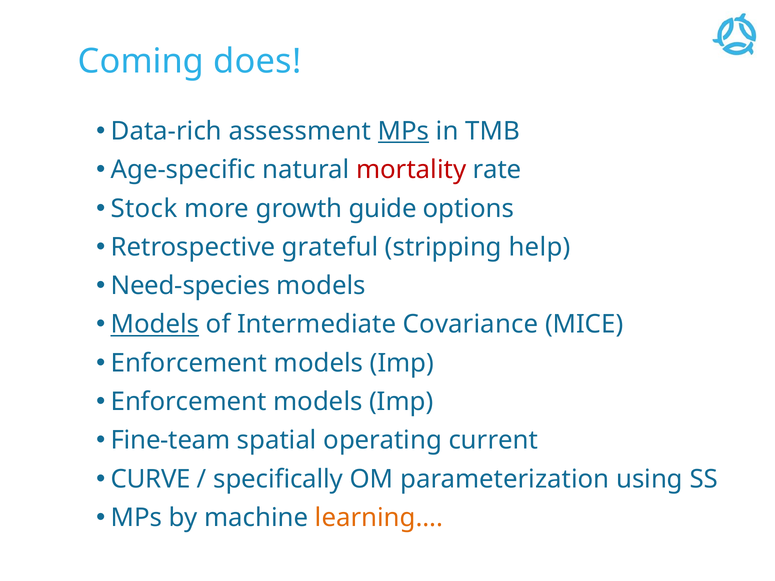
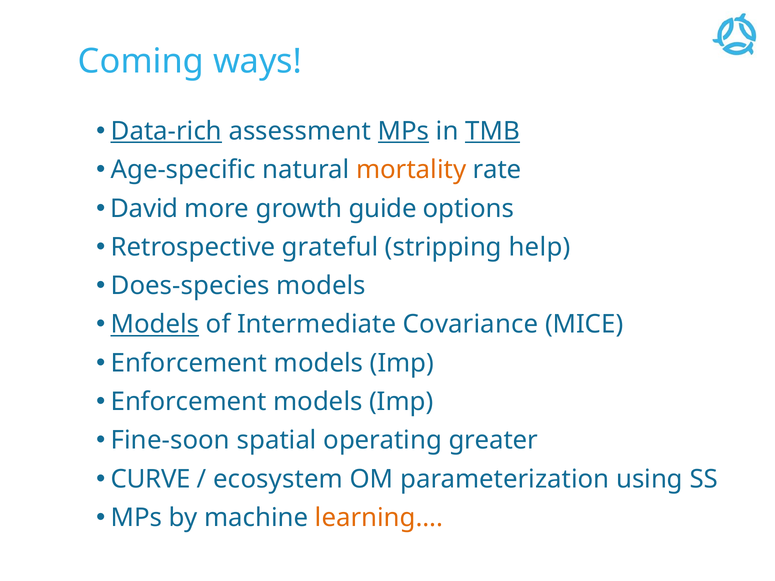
does: does -> ways
Data-rich underline: none -> present
TMB underline: none -> present
mortality colour: red -> orange
Stock: Stock -> David
Need-species: Need-species -> Does-species
Fine-team: Fine-team -> Fine-soon
current: current -> greater
specifically: specifically -> ecosystem
